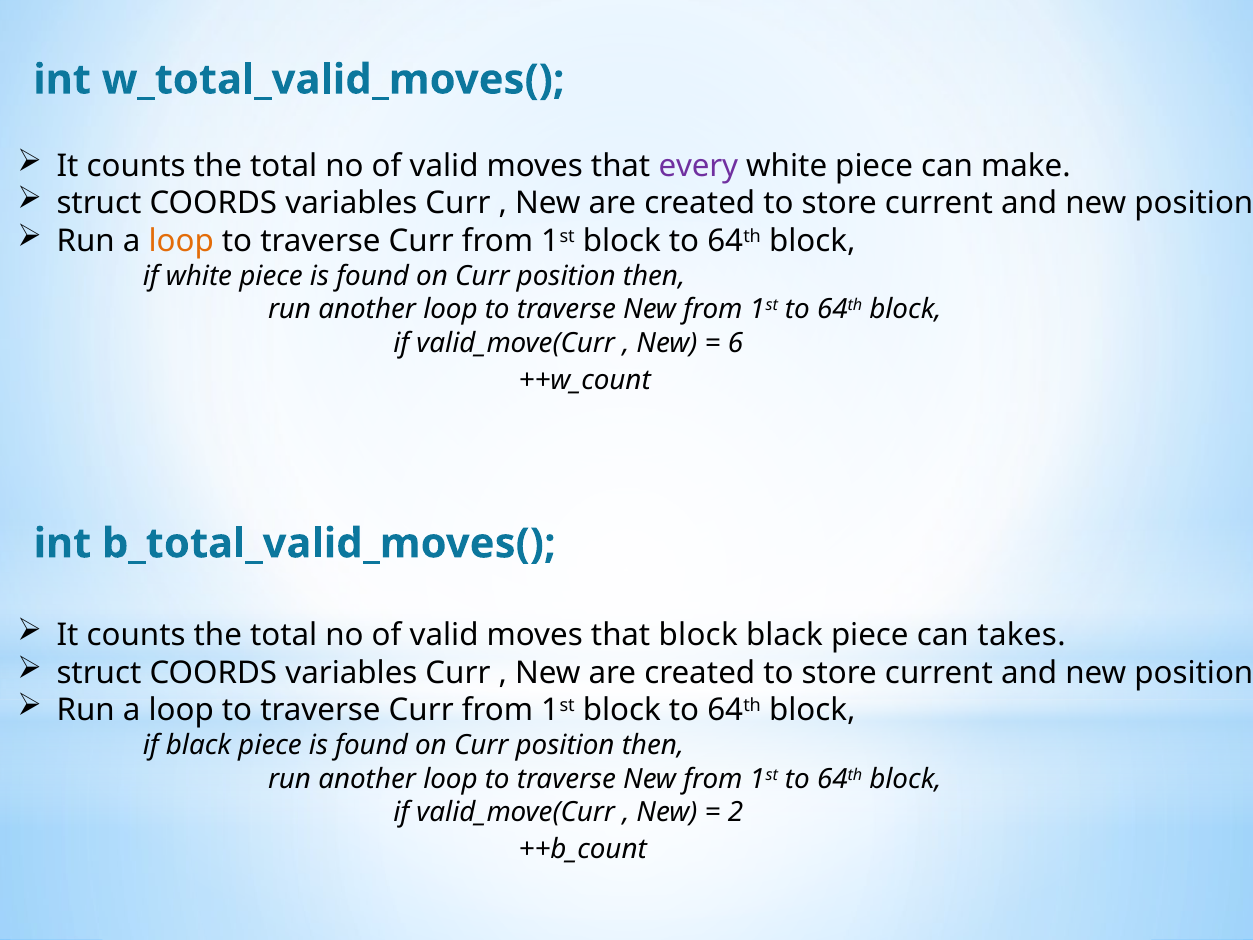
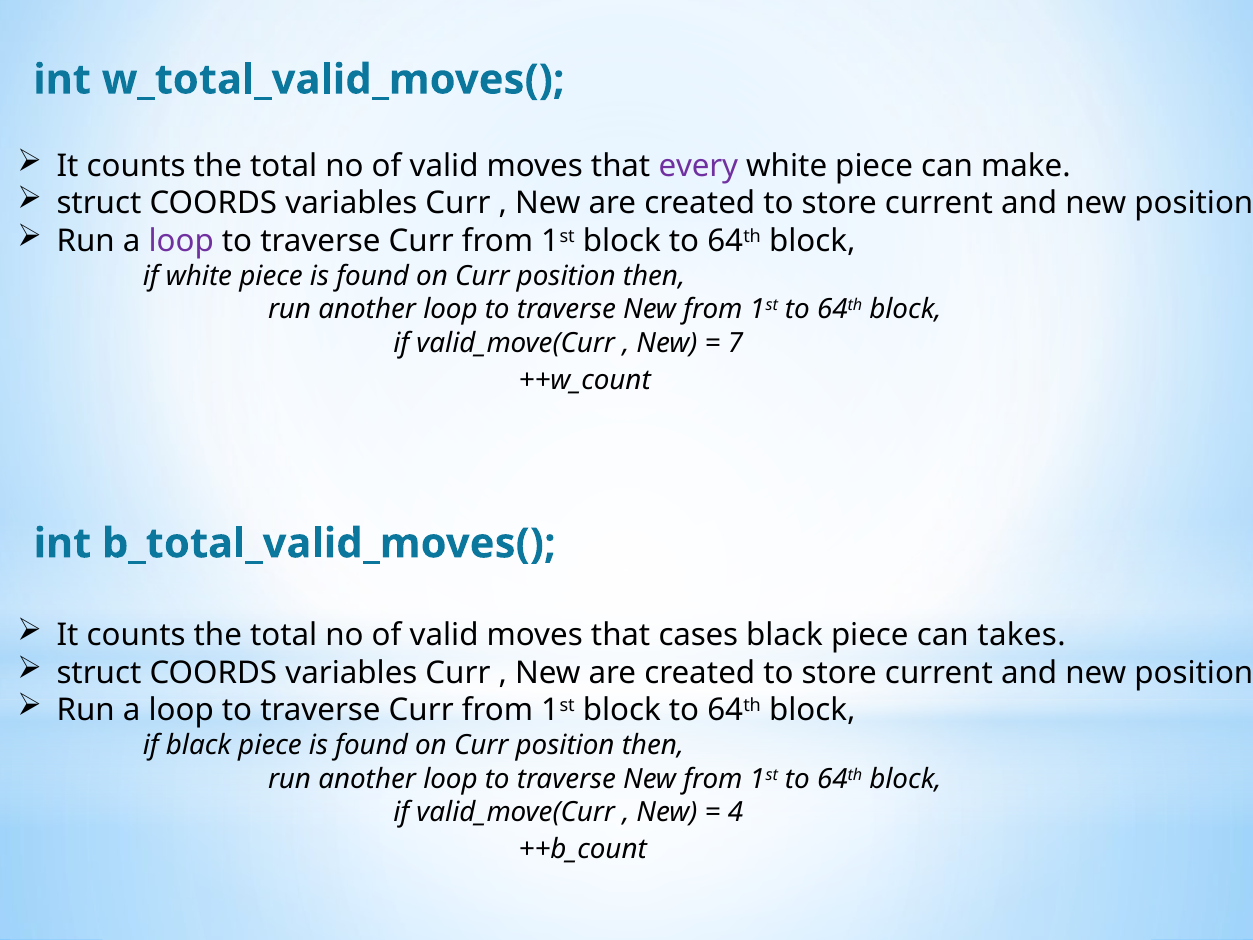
loop at (181, 241) colour: orange -> purple
6: 6 -> 7
that block: block -> cases
2: 2 -> 4
